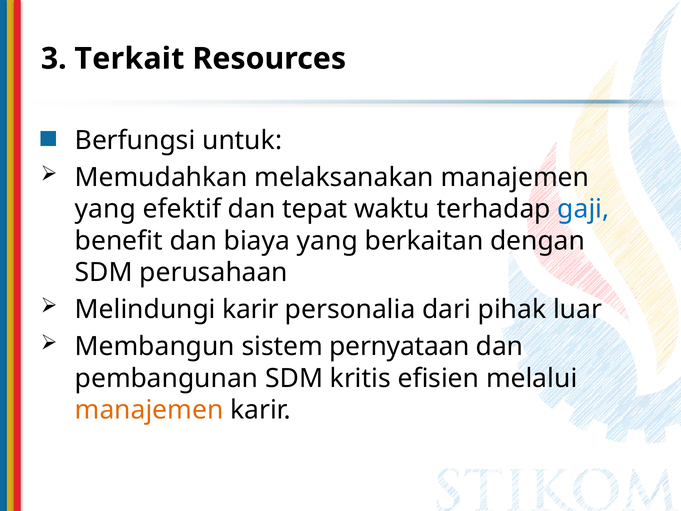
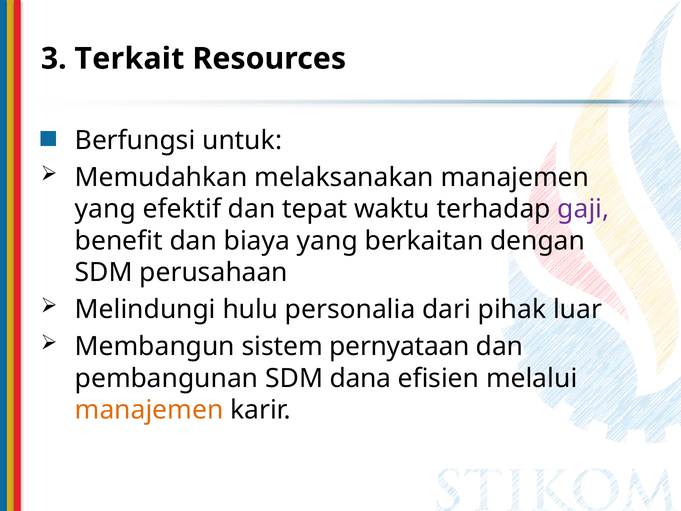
gaji colour: blue -> purple
Melindungi karir: karir -> hulu
kritis: kritis -> dana
